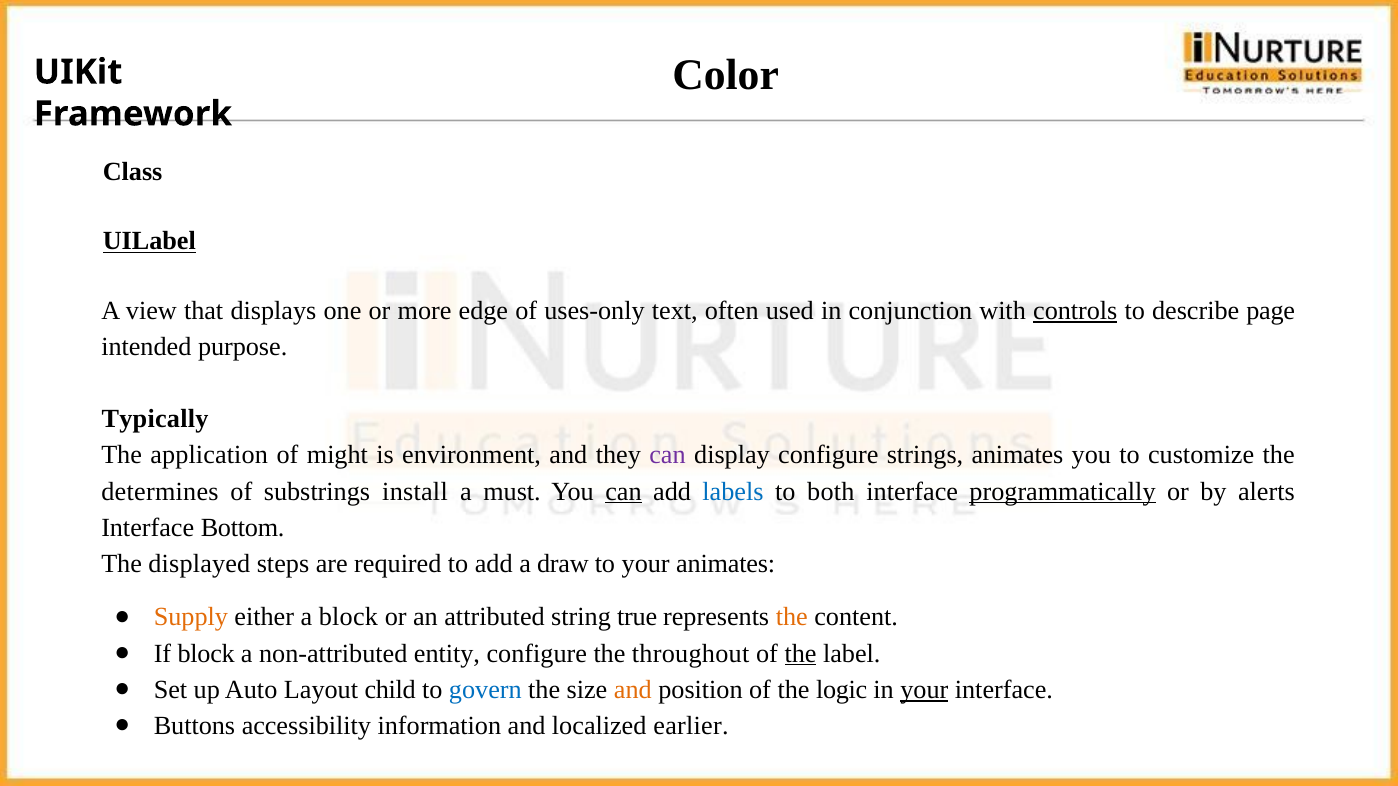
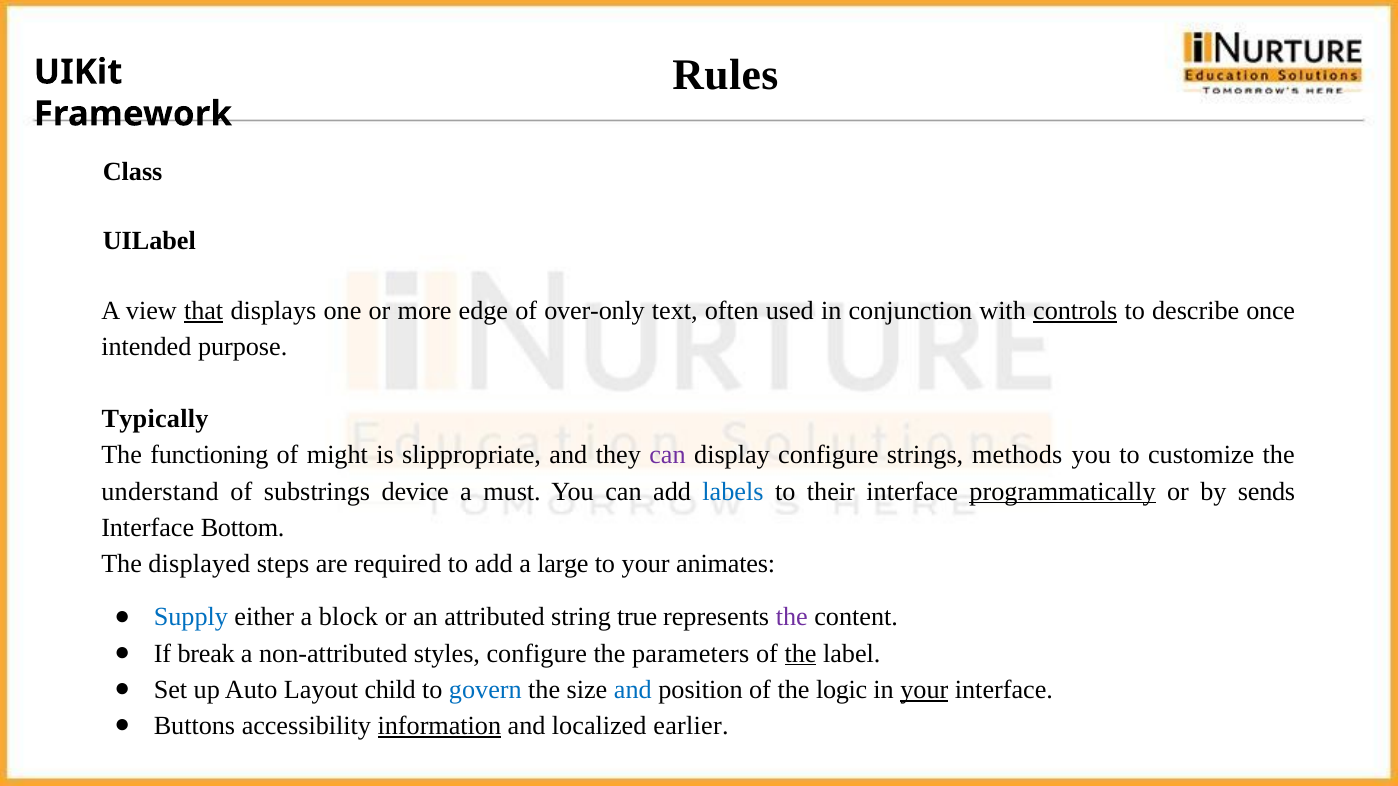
Color: Color -> Rules
UILabel underline: present -> none
that underline: none -> present
uses-only: uses-only -> over-only
page: page -> once
application: application -> functioning
environment: environment -> slippropriate
strings animates: animates -> methods
determines: determines -> understand
install: install -> device
can at (623, 492) underline: present -> none
both: both -> their
alerts: alerts -> sends
draw: draw -> large
Supply colour: orange -> blue
the at (792, 618) colour: orange -> purple
If block: block -> break
entity: entity -> styles
throughout: throughout -> parameters
and at (633, 690) colour: orange -> blue
information underline: none -> present
